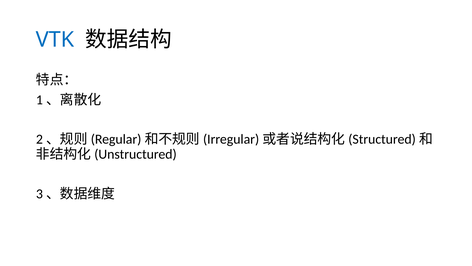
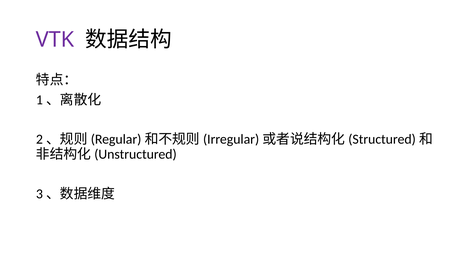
VTK colour: blue -> purple
